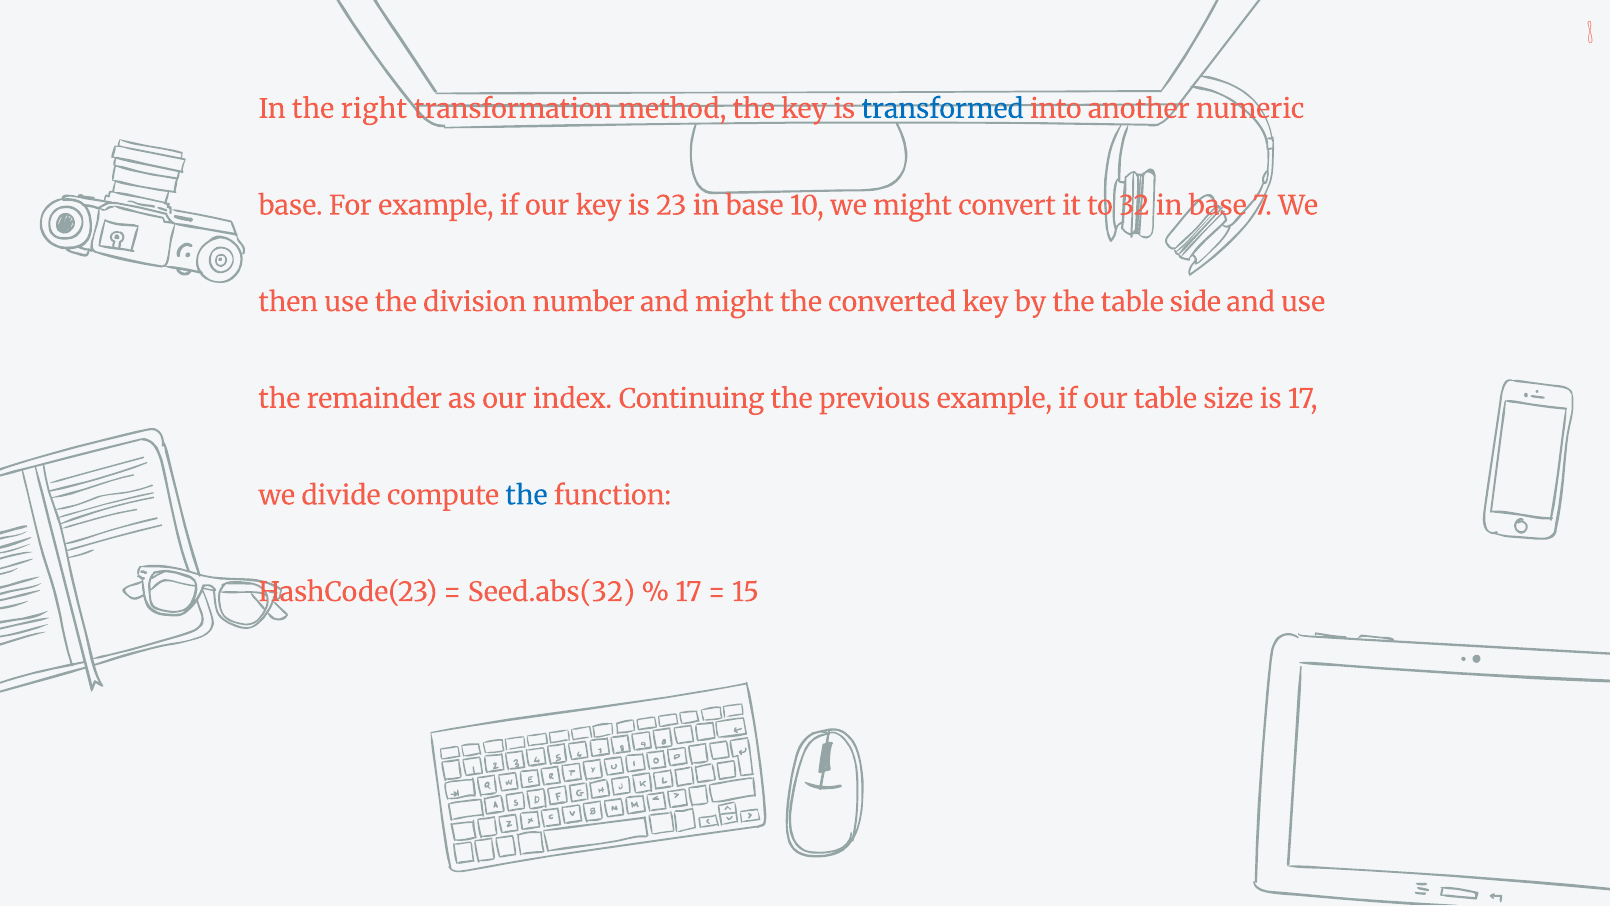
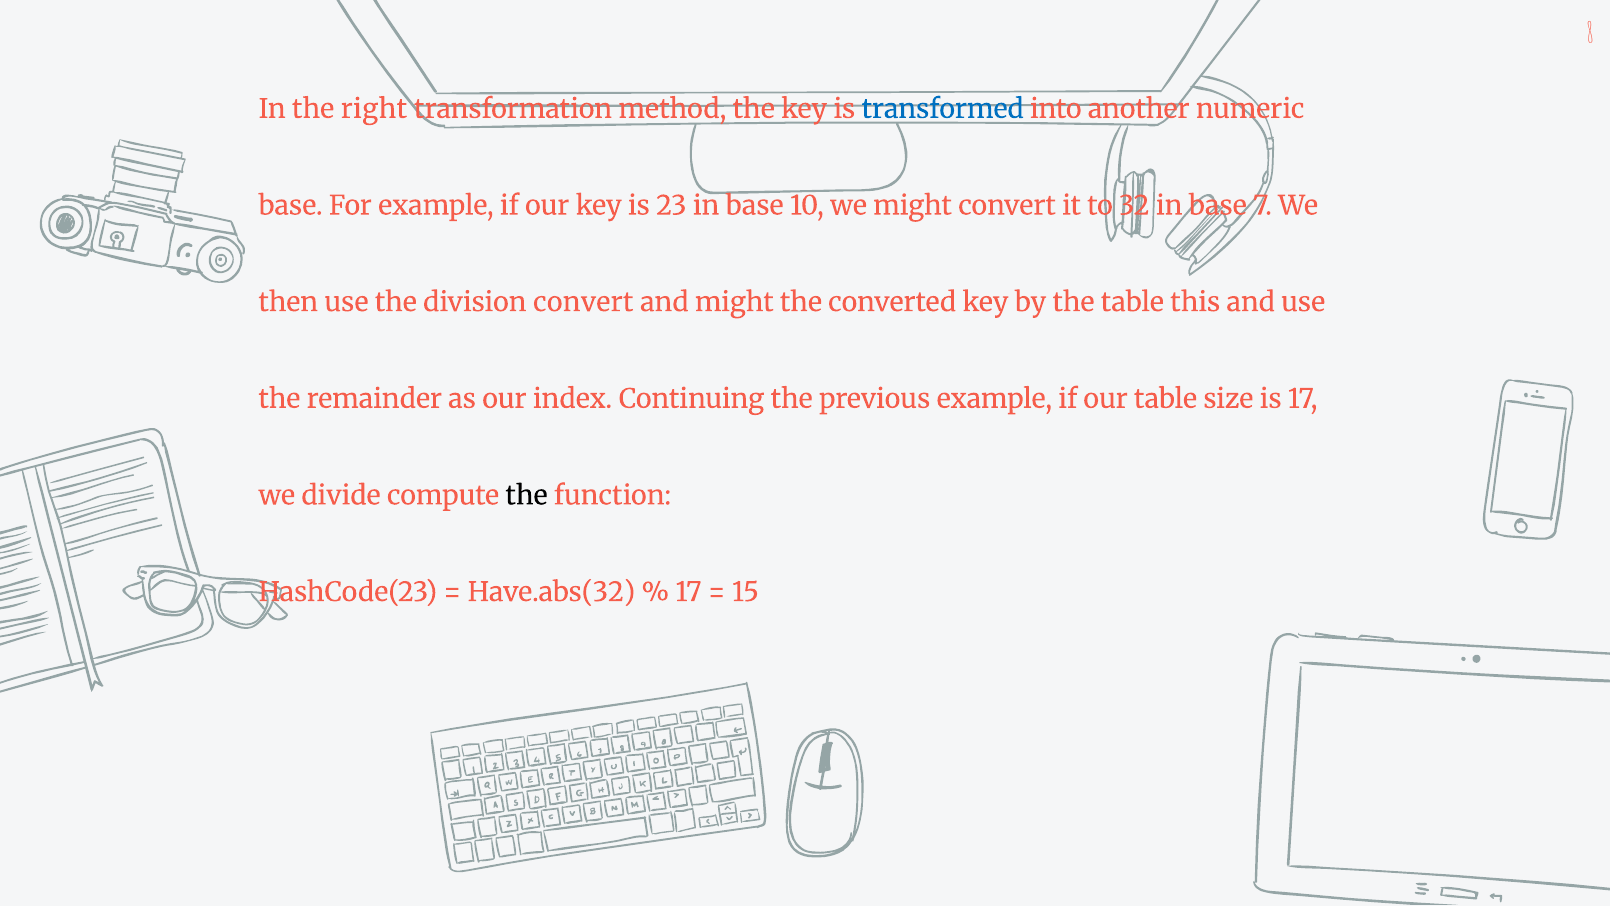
division number: number -> convert
side: side -> this
the at (526, 495) colour: blue -> black
Seed.abs(32: Seed.abs(32 -> Have.abs(32
